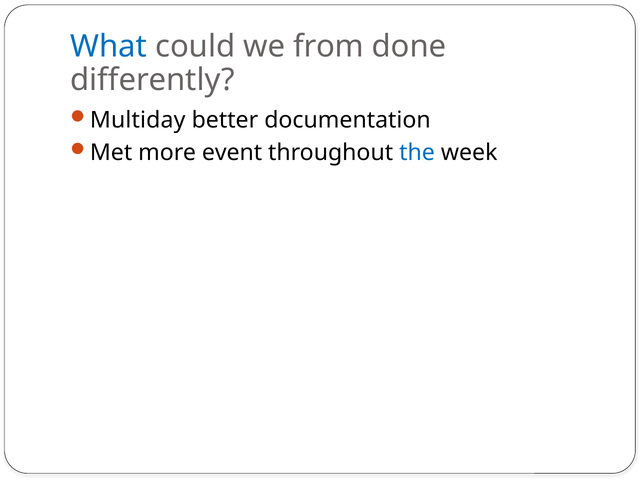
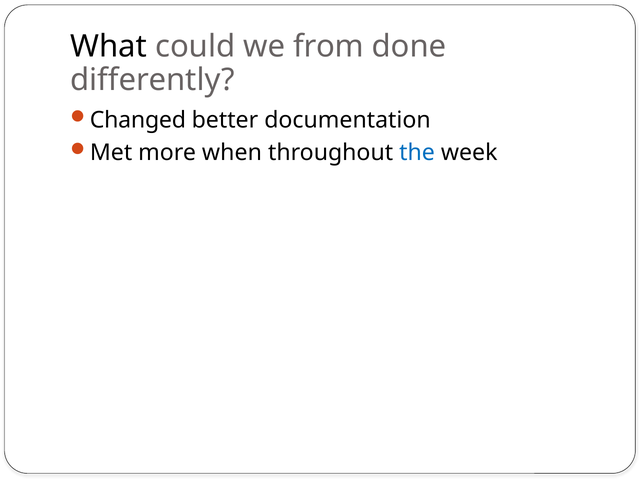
What colour: blue -> black
Multiday: Multiday -> Changed
event: event -> when
